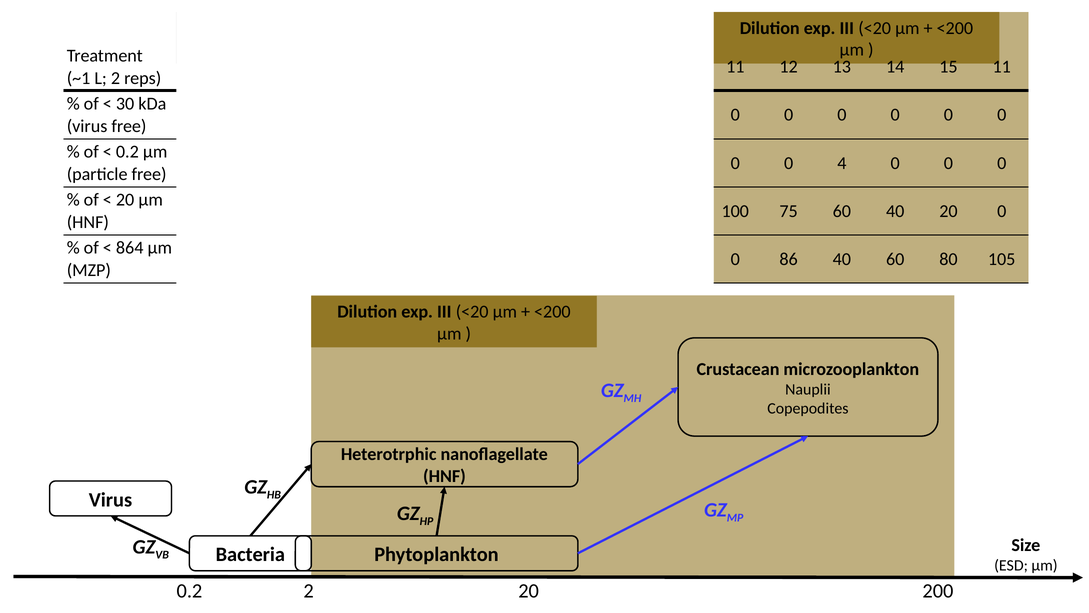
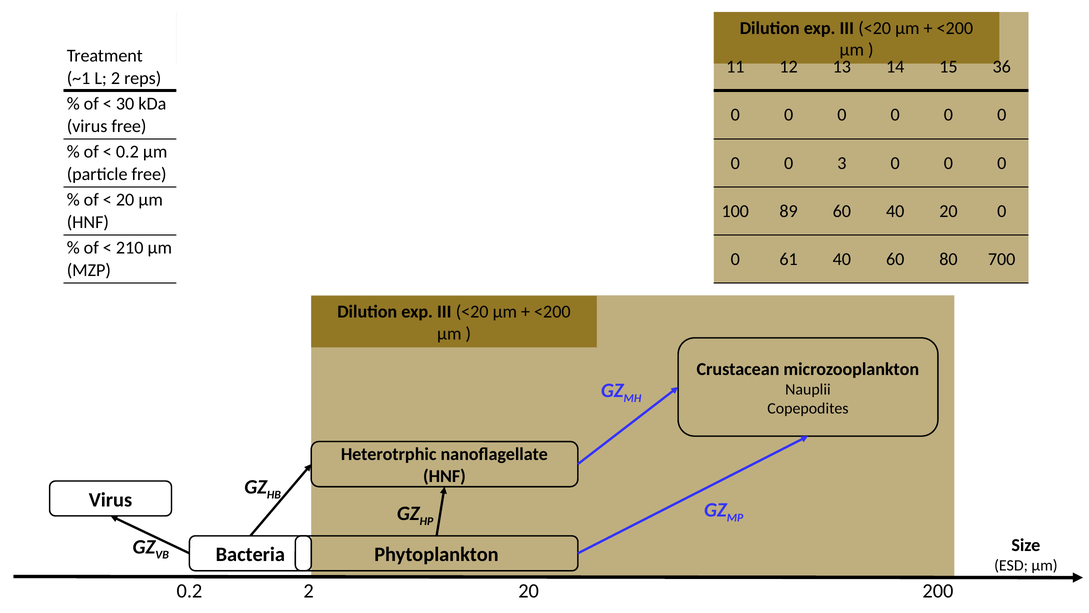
15 11: 11 -> 36
0 4: 4 -> 3
75: 75 -> 89
864: 864 -> 210
86: 86 -> 61
105: 105 -> 700
